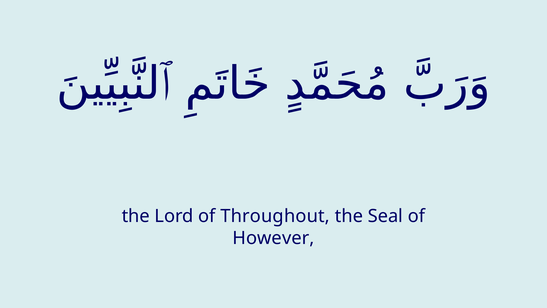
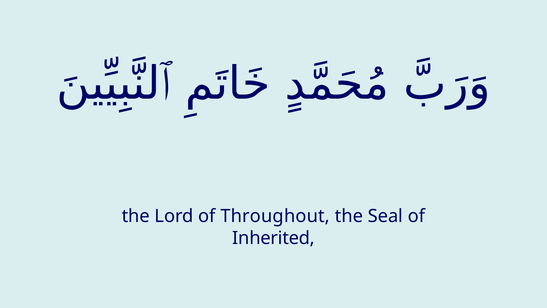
However: However -> Inherited
